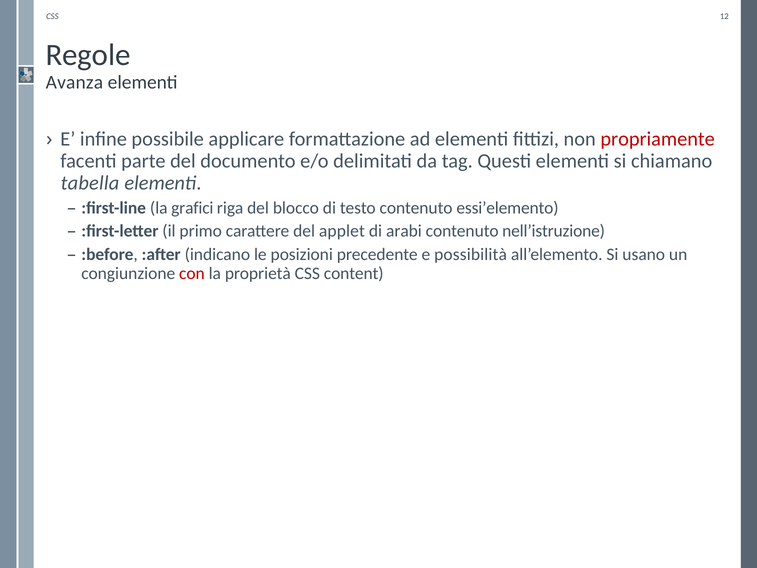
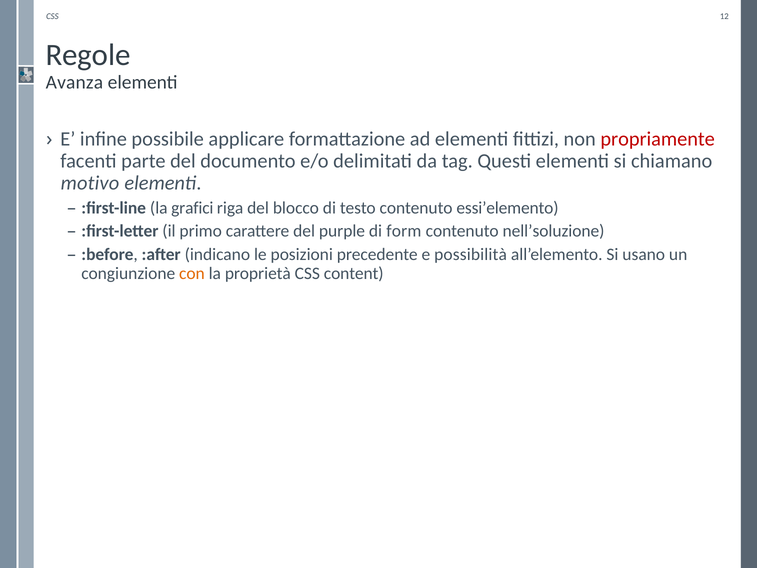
tabella: tabella -> motivo
applet: applet -> purple
arabi: arabi -> form
nell’istruzione: nell’istruzione -> nell’soluzione
con colour: red -> orange
